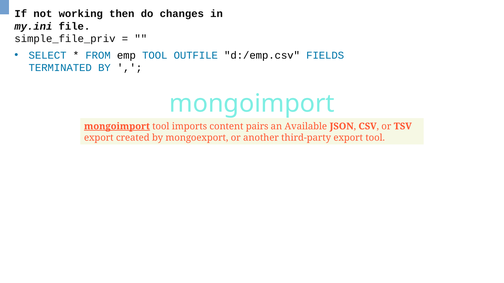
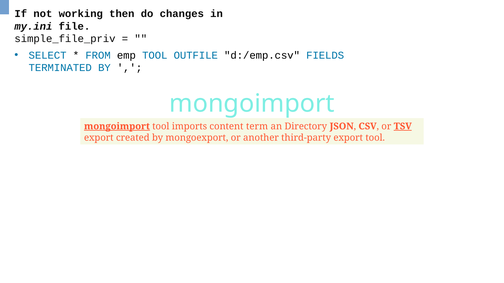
pairs: pairs -> term
Available: Available -> Directory
TSV underline: none -> present
